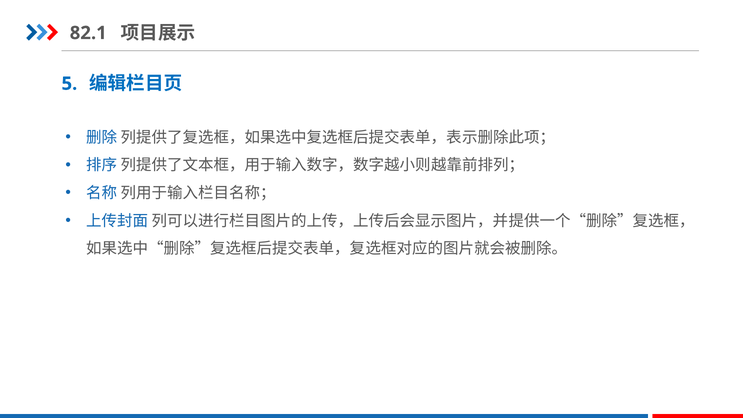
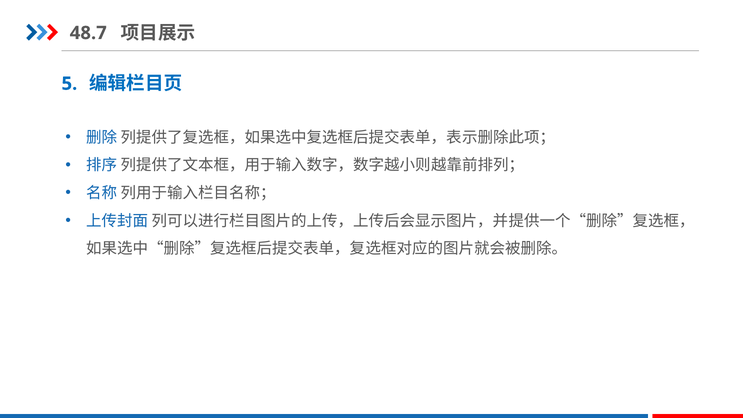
82.1: 82.1 -> 48.7
